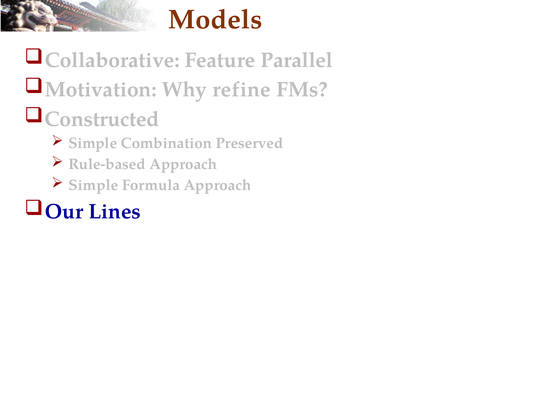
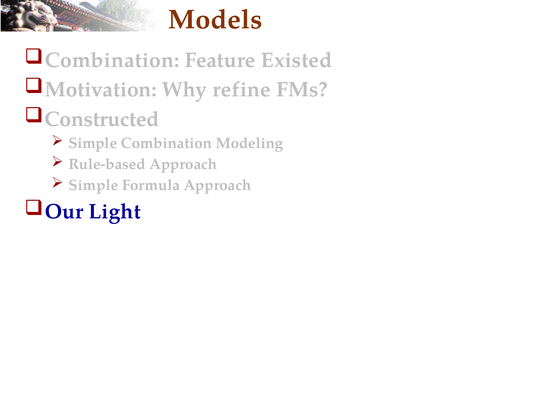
Collaborative at (112, 60): Collaborative -> Combination
Parallel: Parallel -> Existed
Preserved: Preserved -> Modeling
Lines: Lines -> Light
